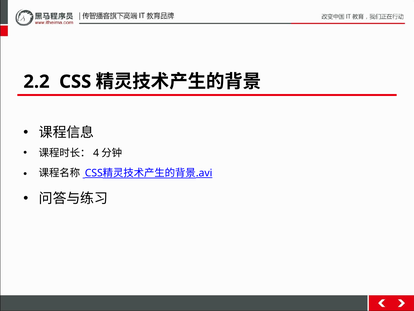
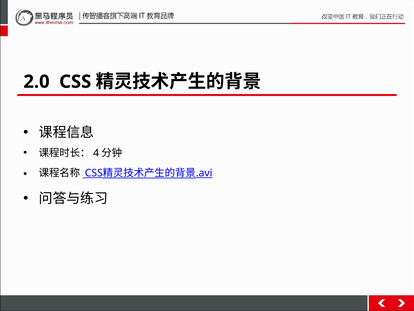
2.2: 2.2 -> 2.0
